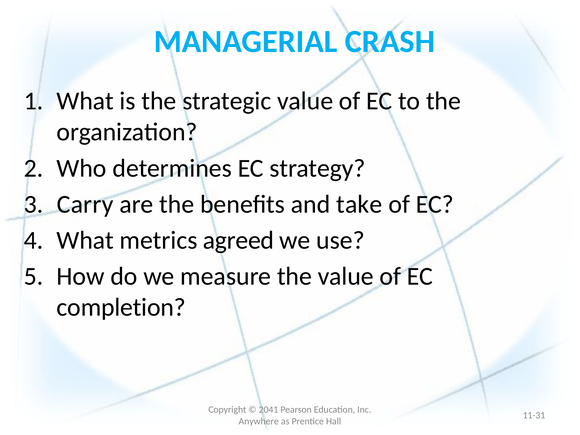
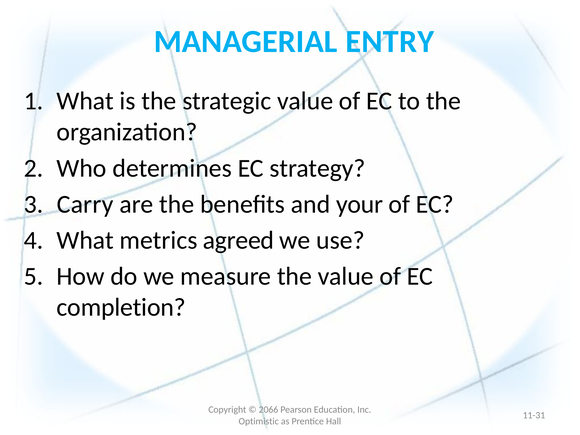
CRASH: CRASH -> ENTRY
take: take -> your
2041: 2041 -> 2066
Anywhere: Anywhere -> Optimistic
